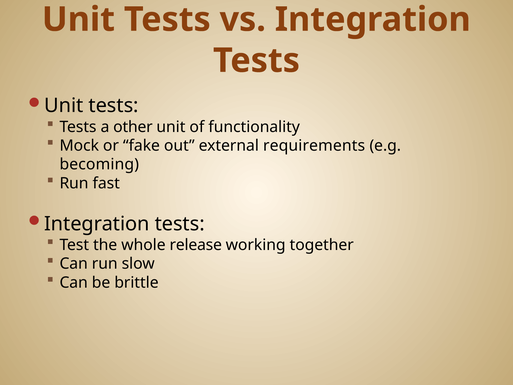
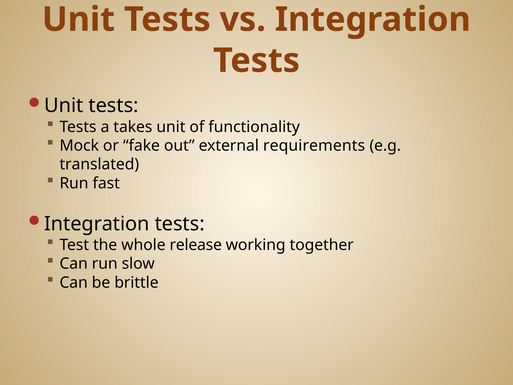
other: other -> takes
becoming: becoming -> translated
